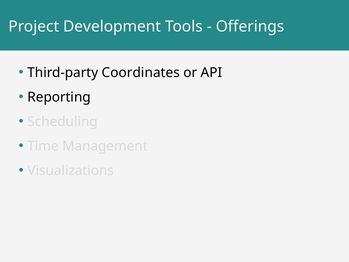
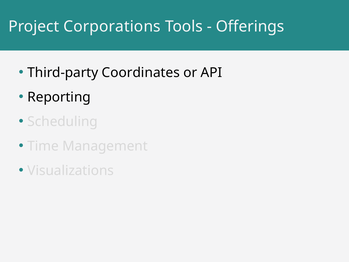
Development: Development -> Corporations
